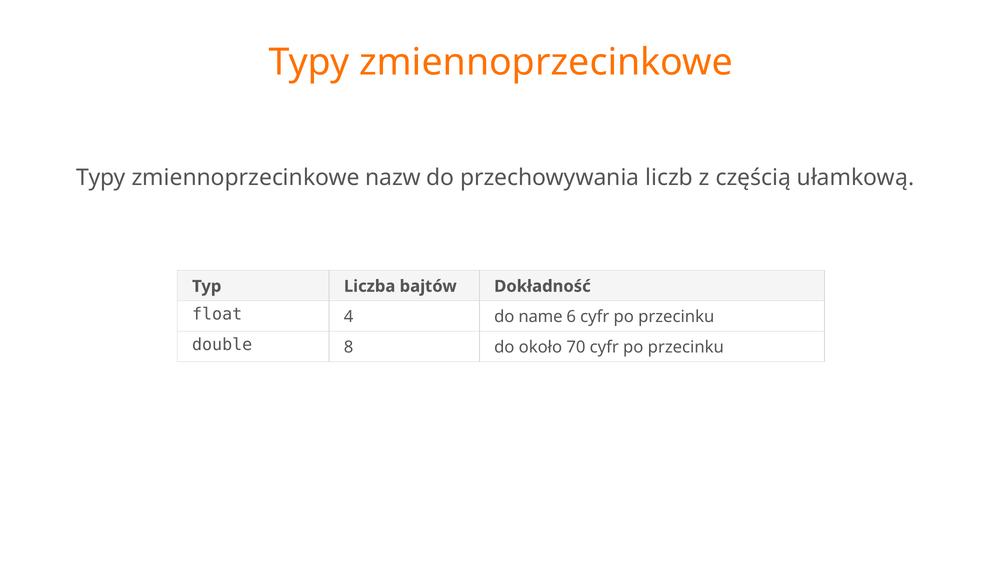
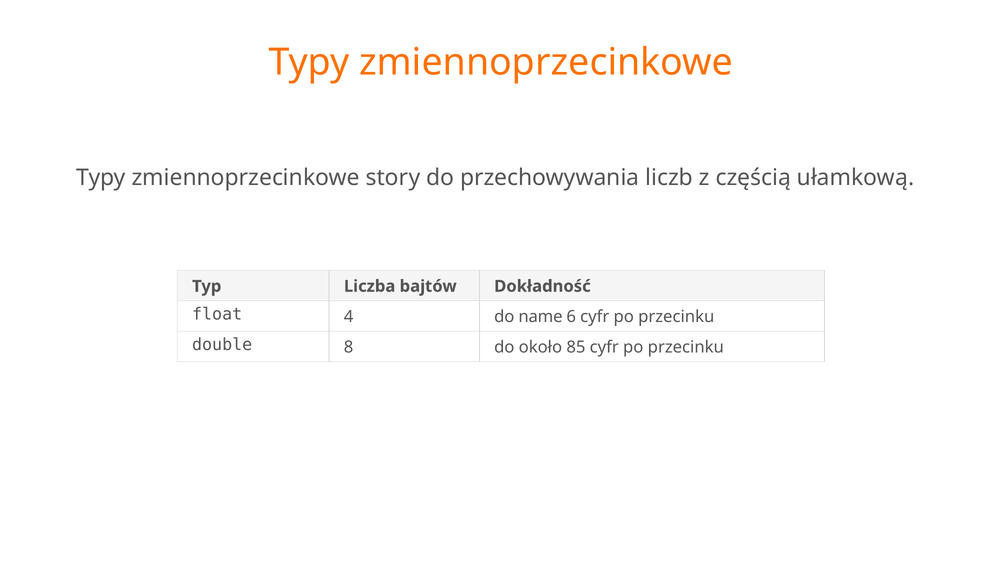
nazw: nazw -> story
70: 70 -> 85
